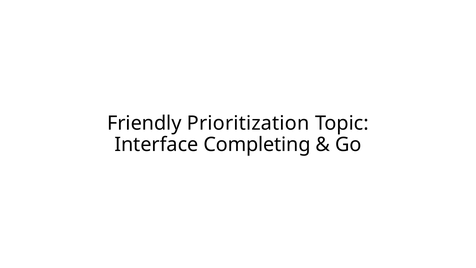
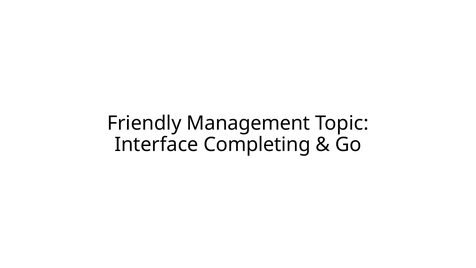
Prioritization: Prioritization -> Management
